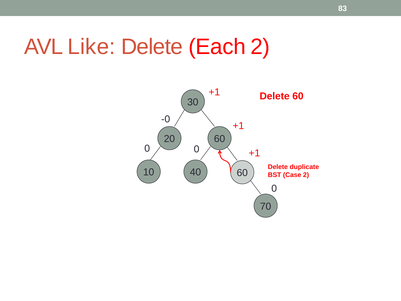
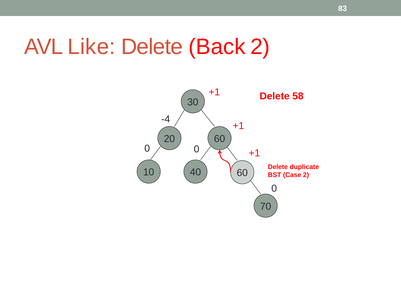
Each: Each -> Back
Delete 60: 60 -> 58
-0: -0 -> -4
